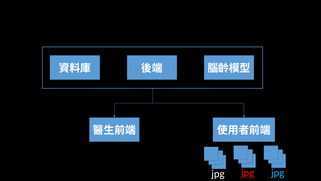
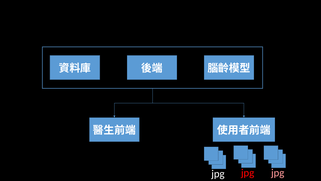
jpg at (278, 172) colour: light blue -> pink
